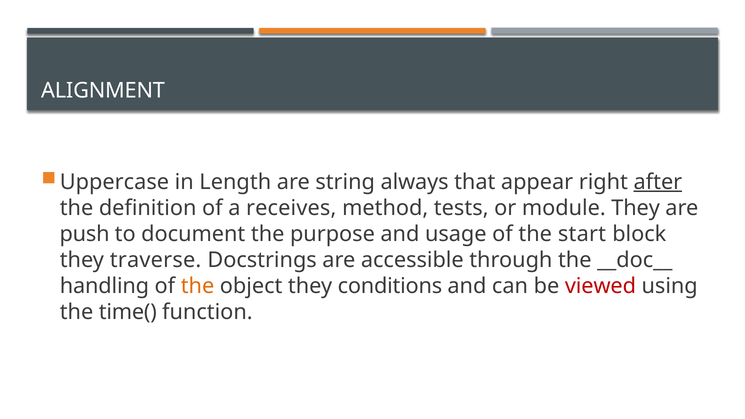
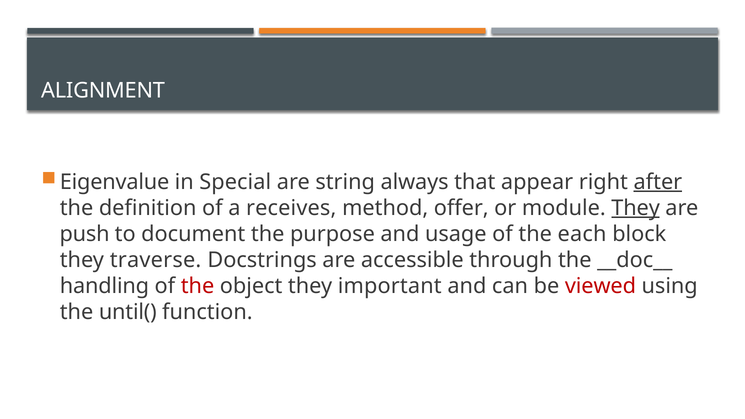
Uppercase: Uppercase -> Eigenvalue
Length: Length -> Special
tests: tests -> offer
They at (636, 208) underline: none -> present
start: start -> each
the at (198, 286) colour: orange -> red
conditions: conditions -> important
time(: time( -> until(
